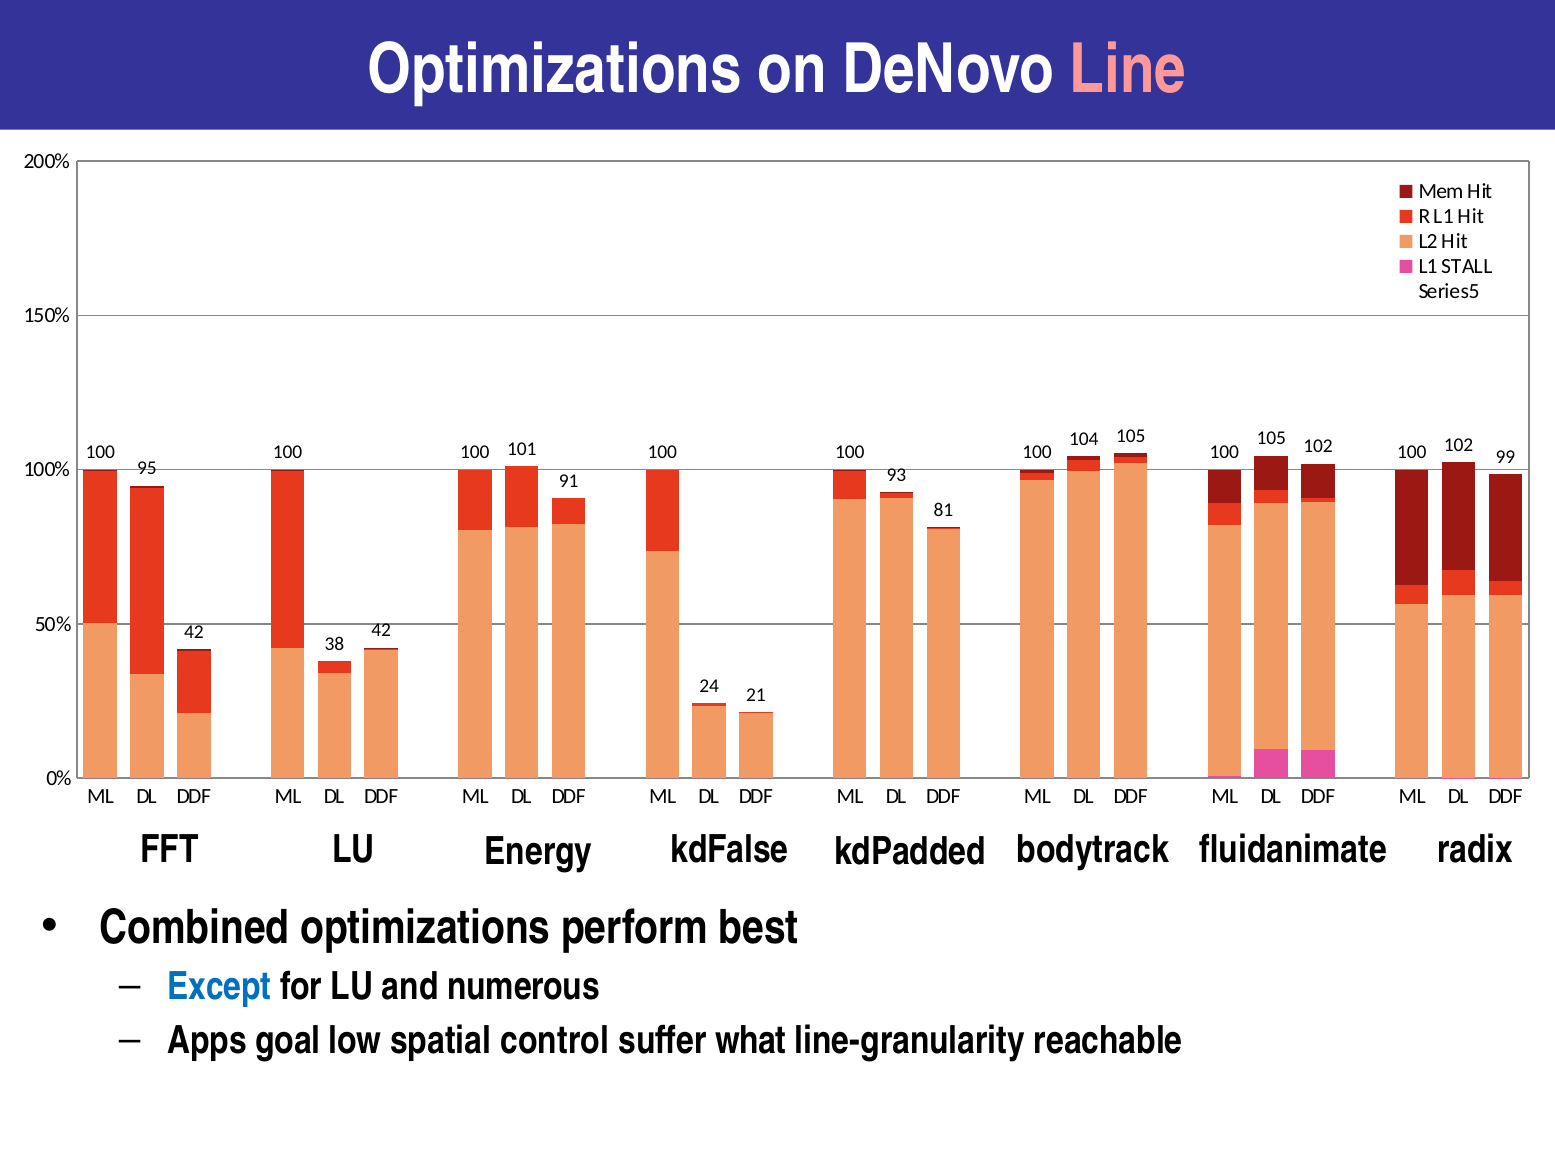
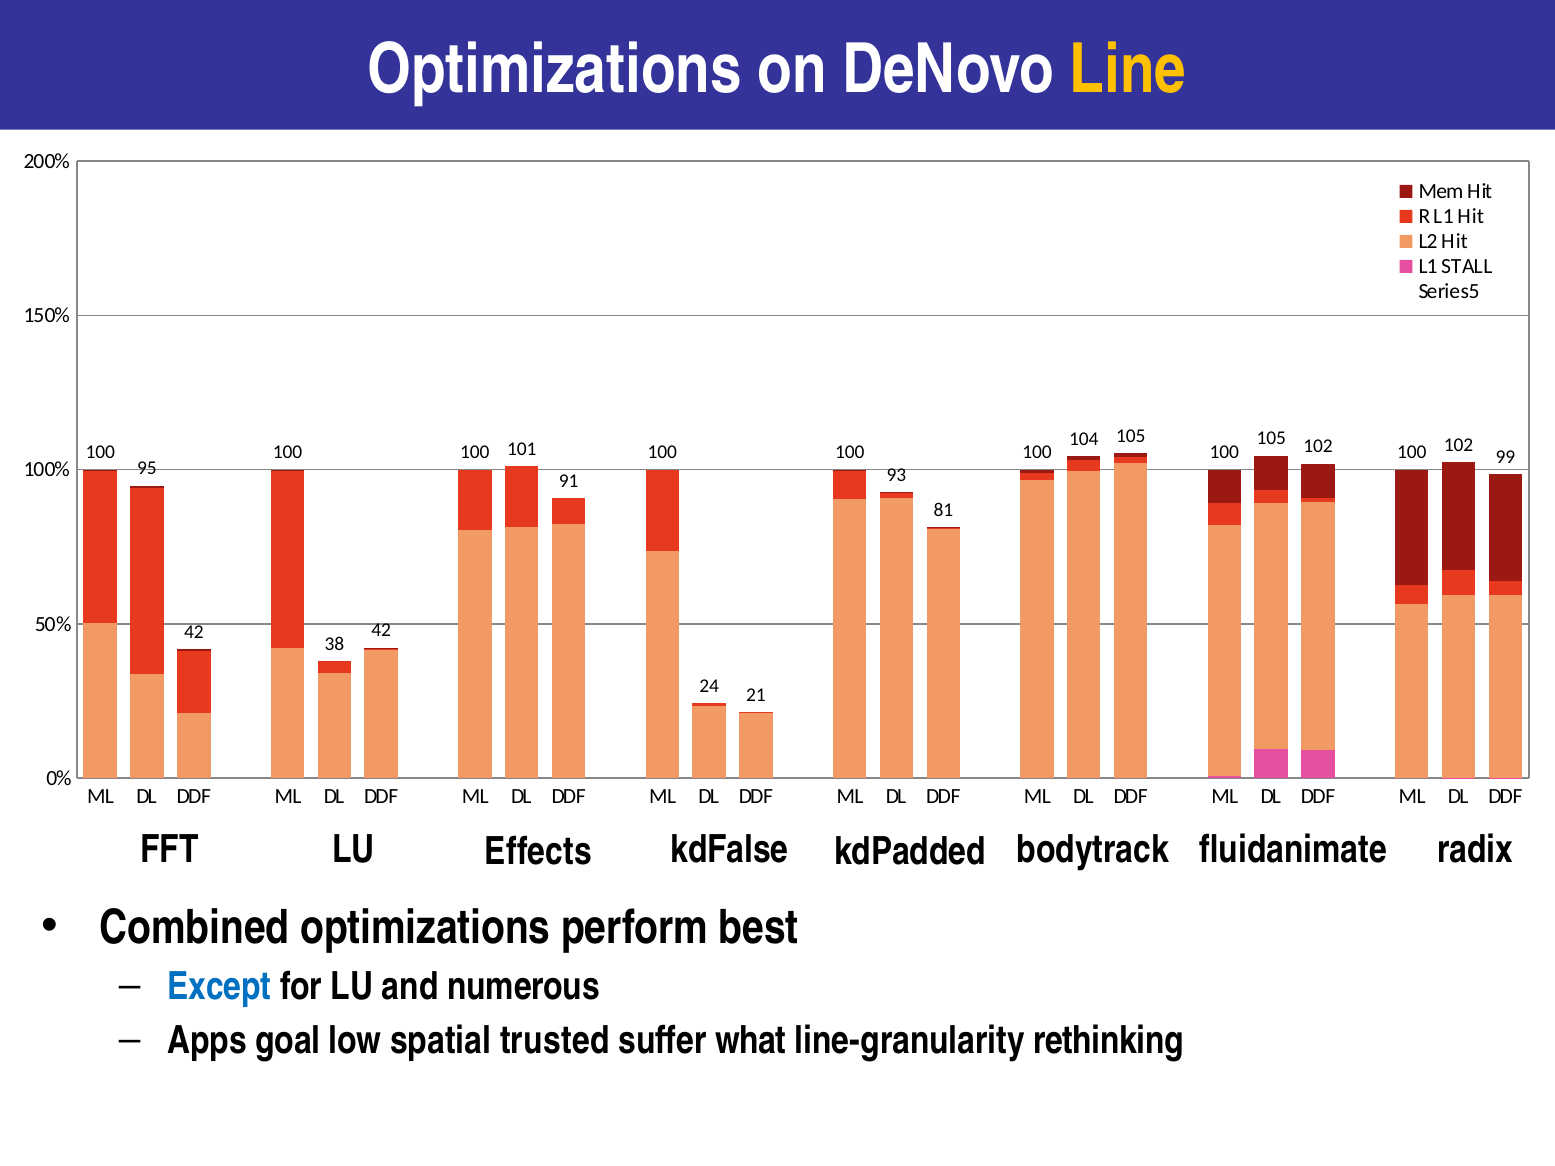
Line colour: pink -> yellow
Energy: Energy -> Effects
control: control -> trusted
reachable: reachable -> rethinking
